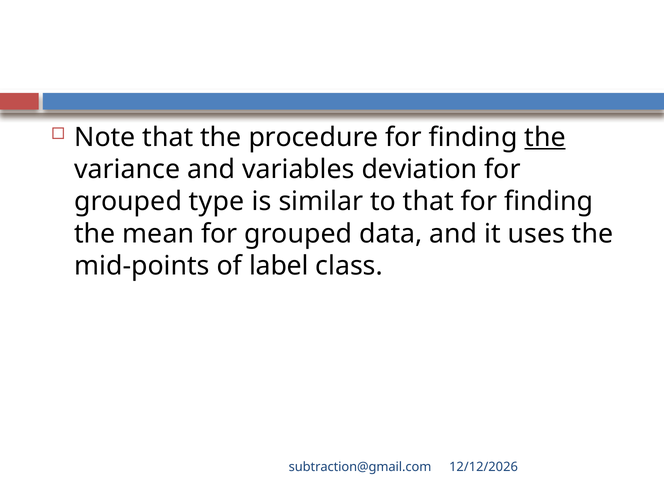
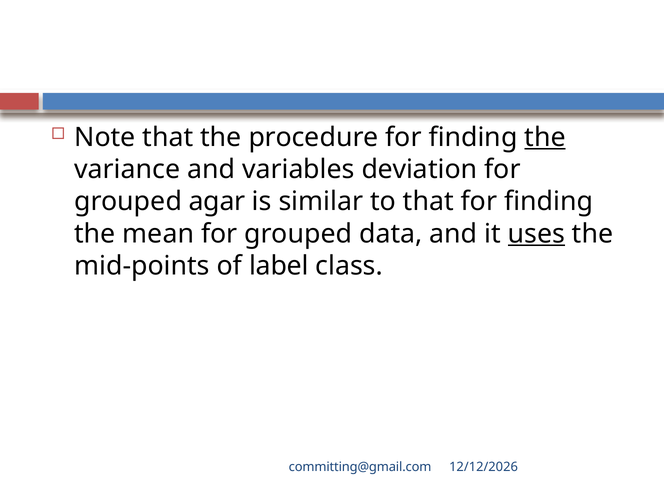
type: type -> agar
uses underline: none -> present
subtraction@gmail.com: subtraction@gmail.com -> committing@gmail.com
